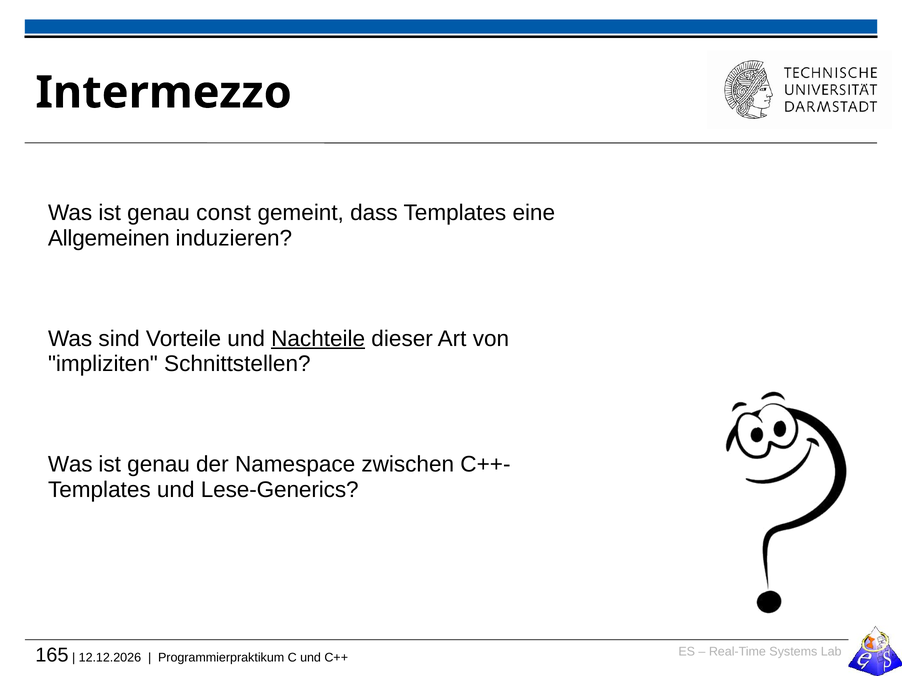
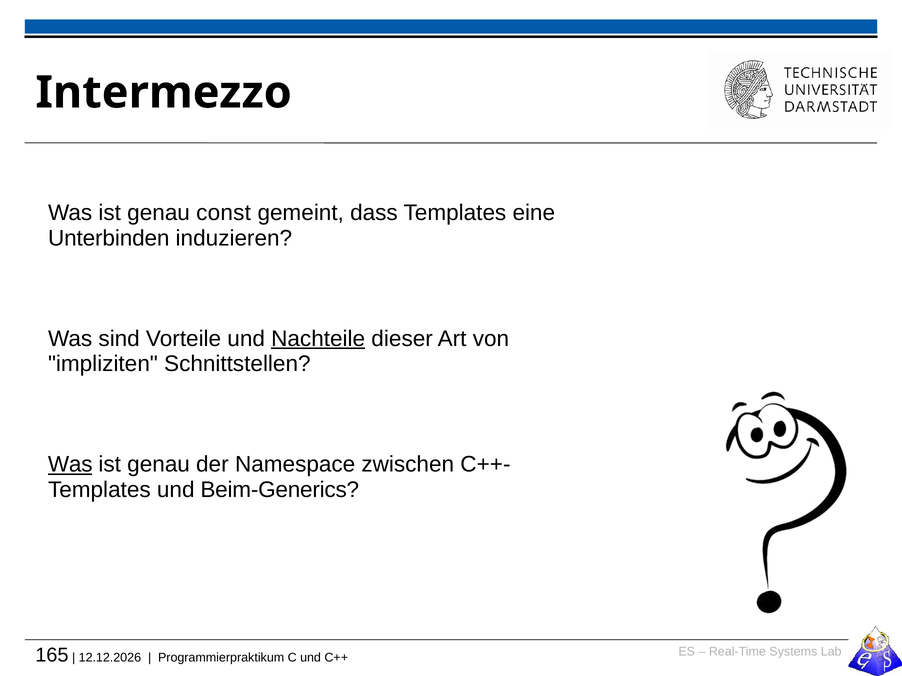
Allgemeinen: Allgemeinen -> Unterbinden
Was at (70, 465) underline: none -> present
Lese-Generics: Lese-Generics -> Beim-Generics
